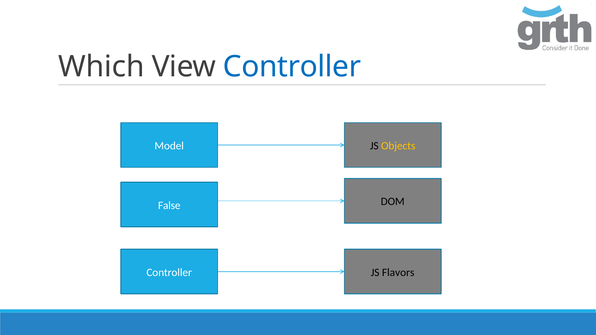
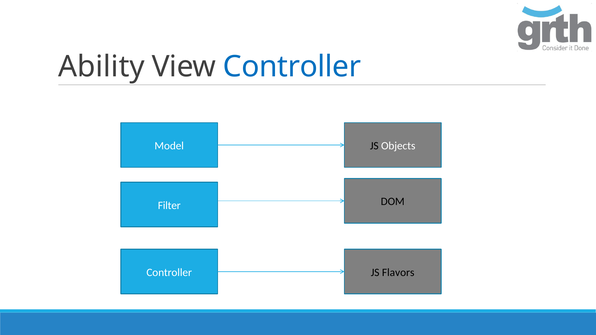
Which: Which -> Ability
Objects colour: yellow -> white
False: False -> Filter
